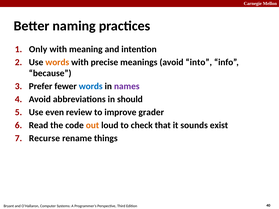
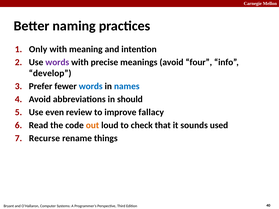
words at (57, 62) colour: orange -> purple
into: into -> four
because: because -> develop
names colour: purple -> blue
grader: grader -> fallacy
exist: exist -> used
